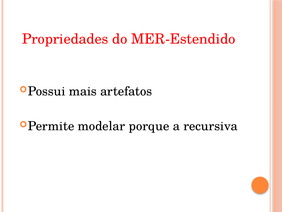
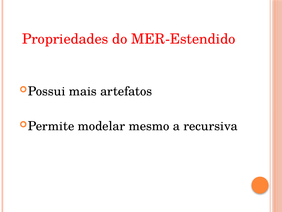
porque: porque -> mesmo
